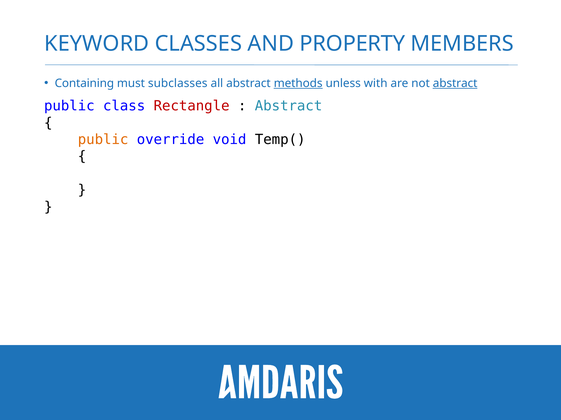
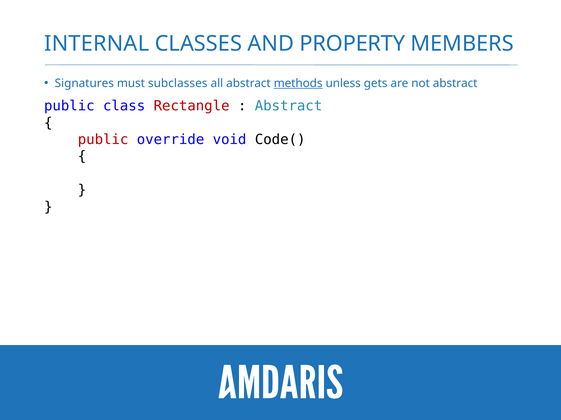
KEYWORD: KEYWORD -> INTERNAL
Containing: Containing -> Signatures
with: with -> gets
abstract at (455, 83) underline: present -> none
public at (103, 140) colour: orange -> red
Temp(: Temp( -> Code(
